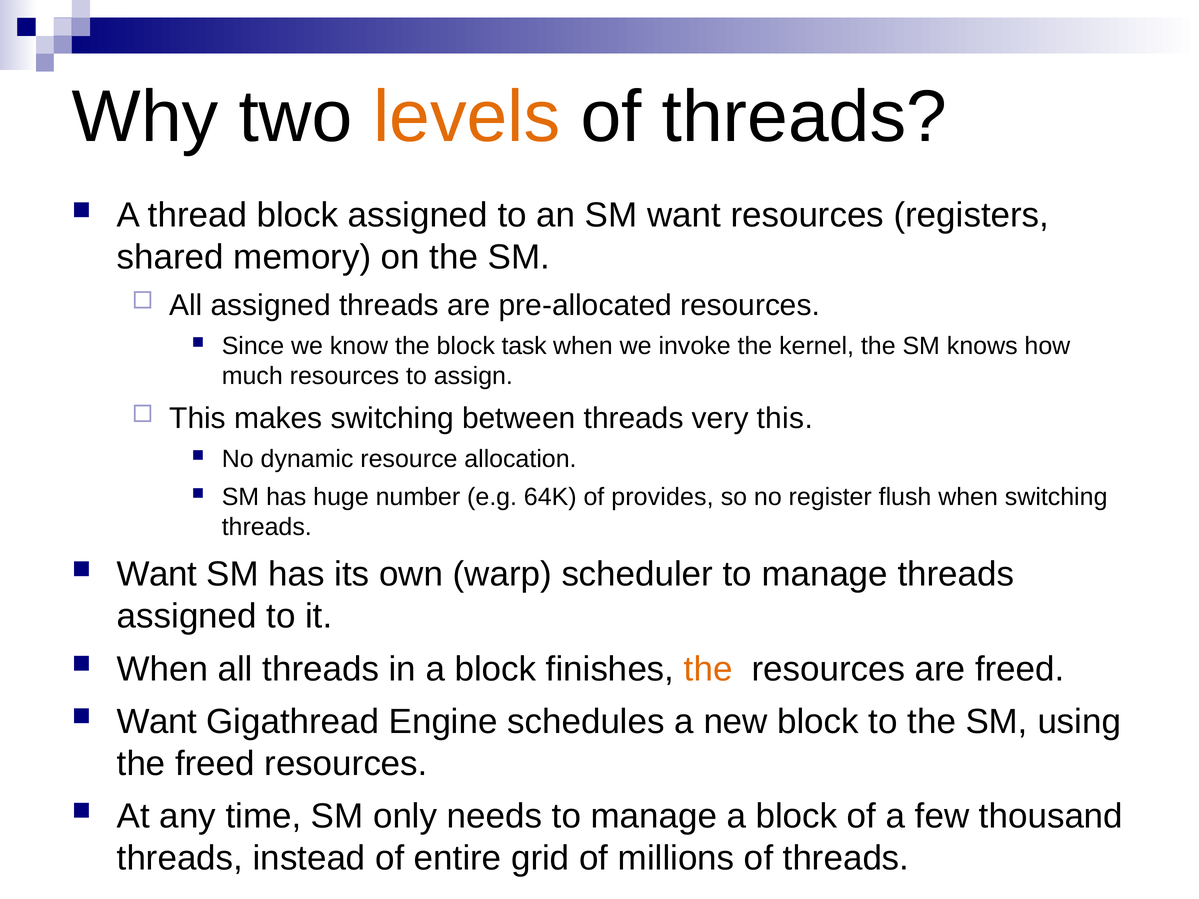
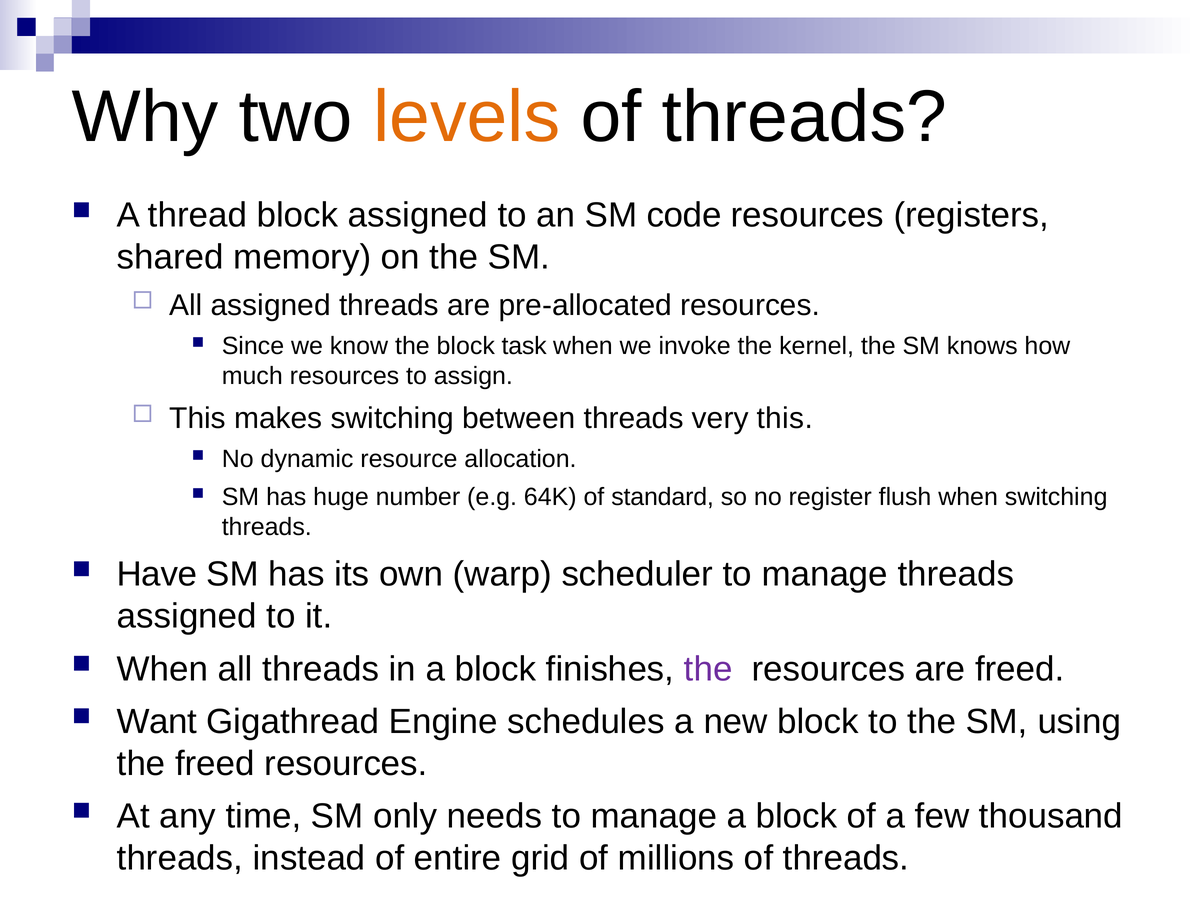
SM want: want -> code
provides: provides -> standard
Want at (157, 575): Want -> Have
the at (708, 669) colour: orange -> purple
